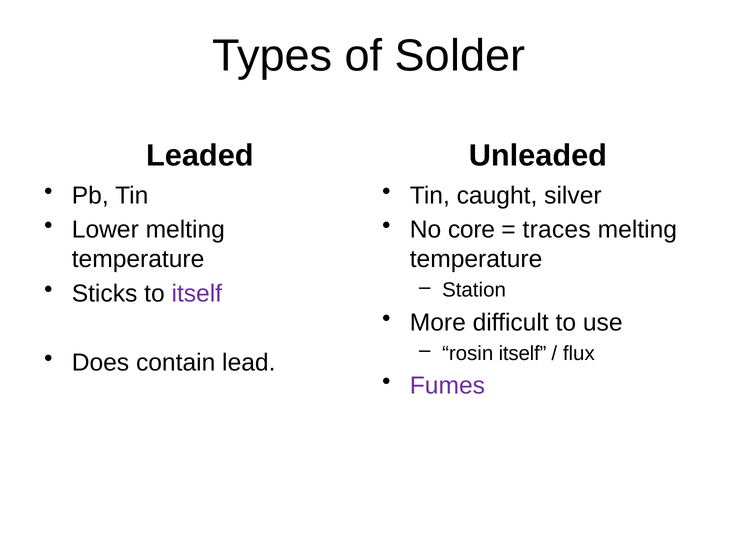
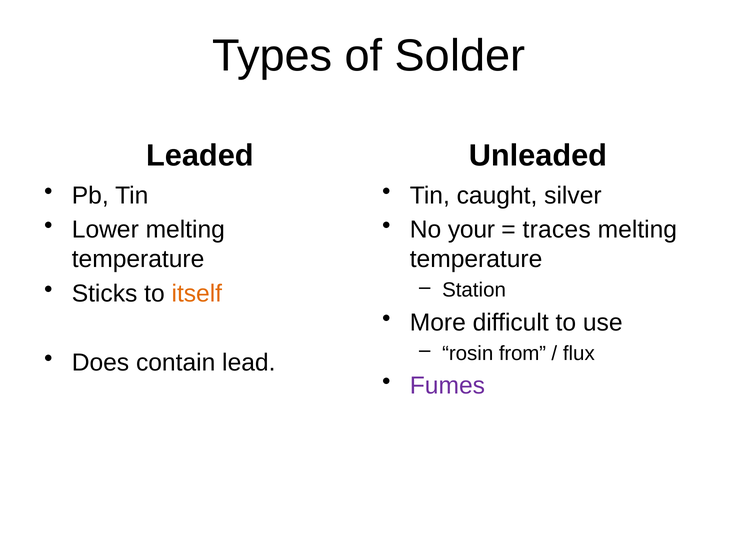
core: core -> your
itself at (197, 294) colour: purple -> orange
rosin itself: itself -> from
